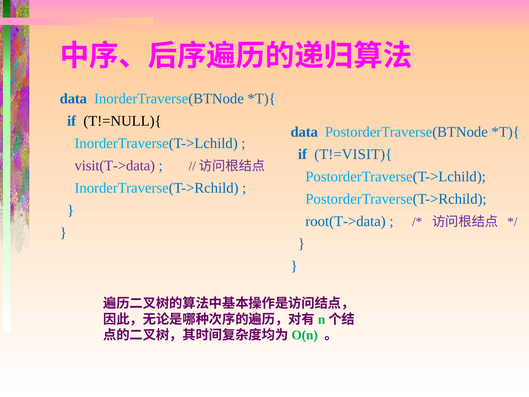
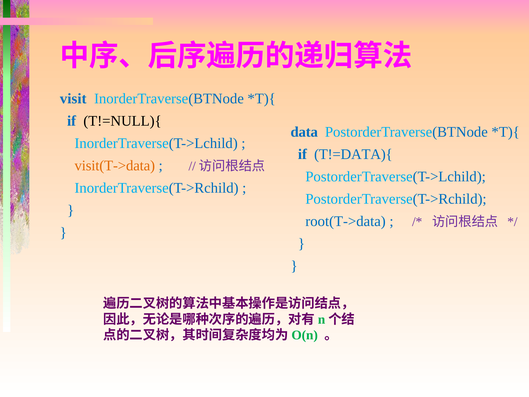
data at (73, 99): data -> visit
T!=VISIT){: T!=VISIT){ -> T!=DATA){
visit(T->data colour: purple -> orange
